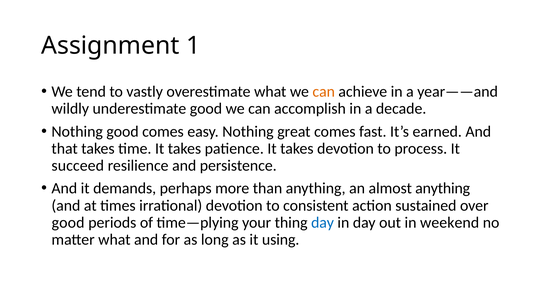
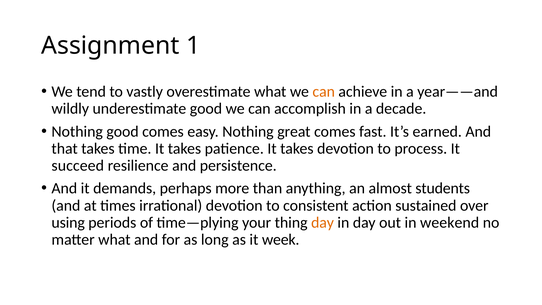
almost anything: anything -> students
good at (68, 222): good -> using
day at (323, 222) colour: blue -> orange
using: using -> week
